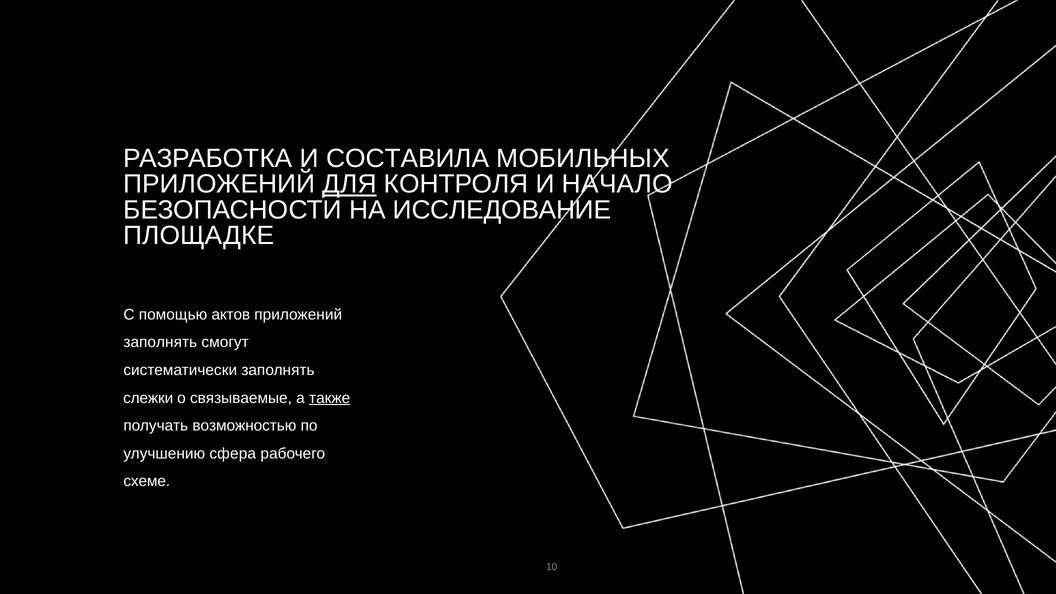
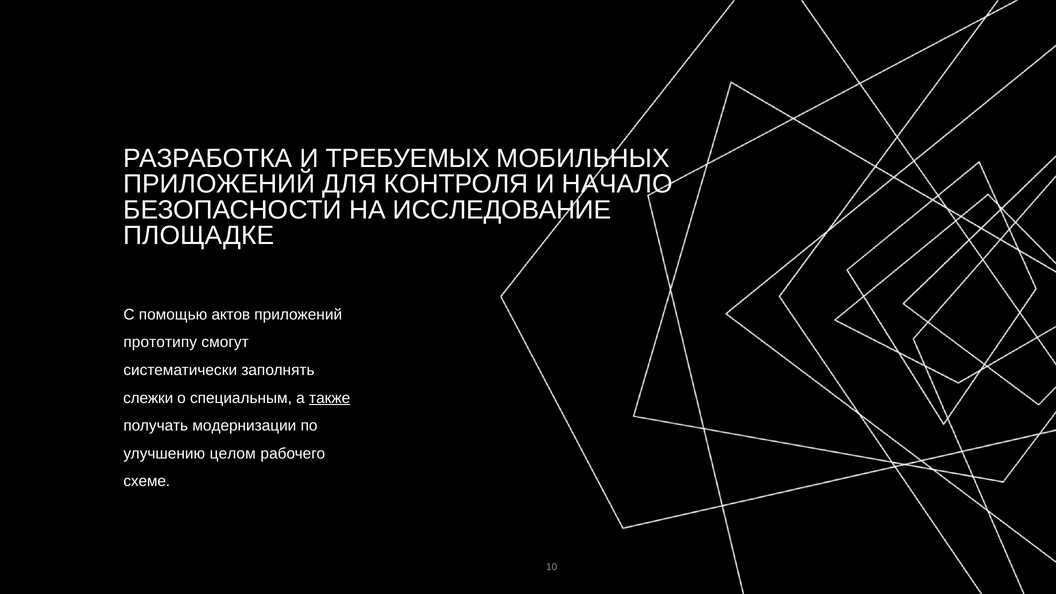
СОСТАВИЛА: СОСТАВИЛА -> ТРЕБУЕМЫХ
ДЛЯ underline: present -> none
заполнять at (160, 342): заполнять -> прототипу
связываемые: связываемые -> специальным
возможностью: возможностью -> модернизации
сфера: сфера -> целом
